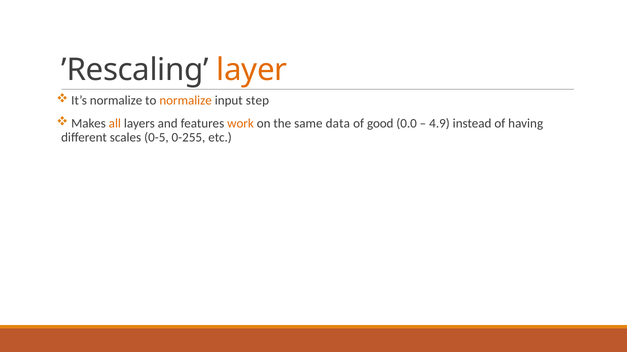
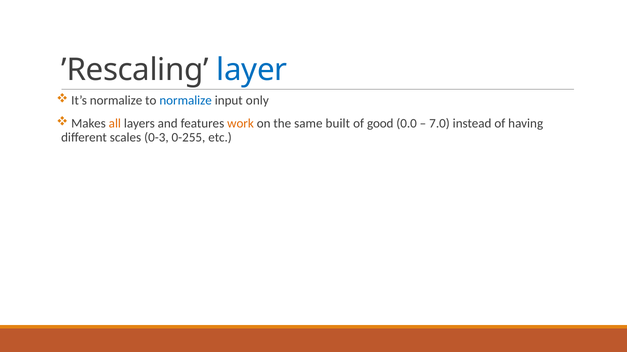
layer colour: orange -> blue
normalize at (186, 100) colour: orange -> blue
step: step -> only
data: data -> built
4.9: 4.9 -> 7.0
0-5: 0-5 -> 0-3
